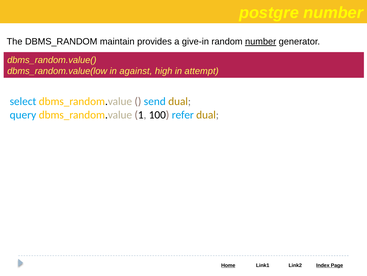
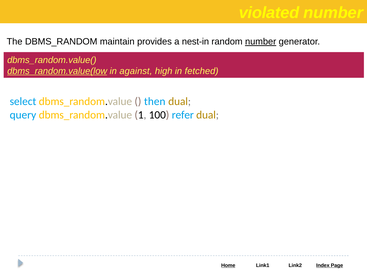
postgre: postgre -> violated
give-in: give-in -> nest-in
dbms_random.value(low underline: none -> present
attempt: attempt -> fetched
send: send -> then
